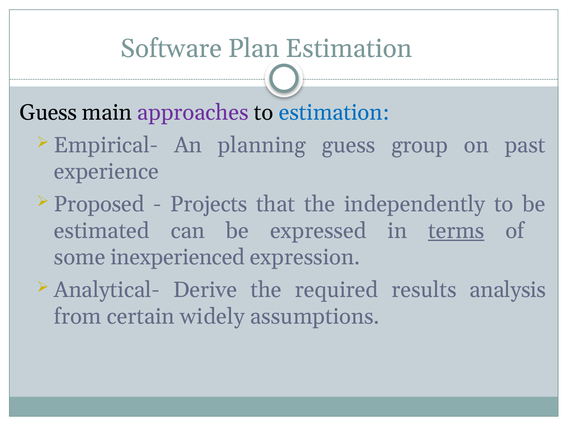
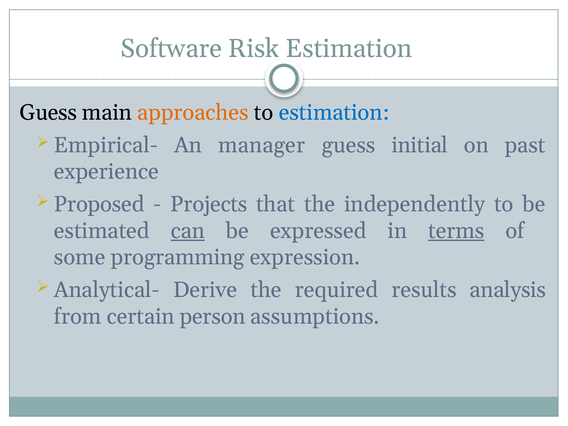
Plan: Plan -> Risk
approaches colour: purple -> orange
planning: planning -> manager
group: group -> initial
can underline: none -> present
inexperienced: inexperienced -> programming
widely: widely -> person
